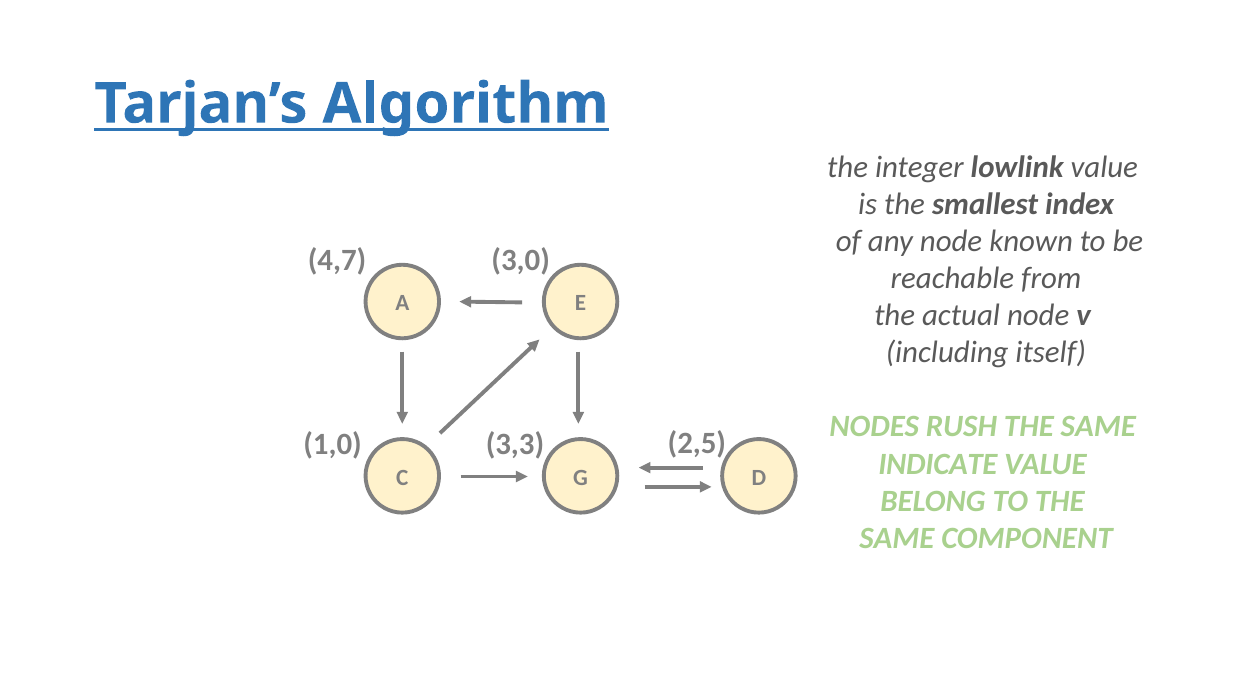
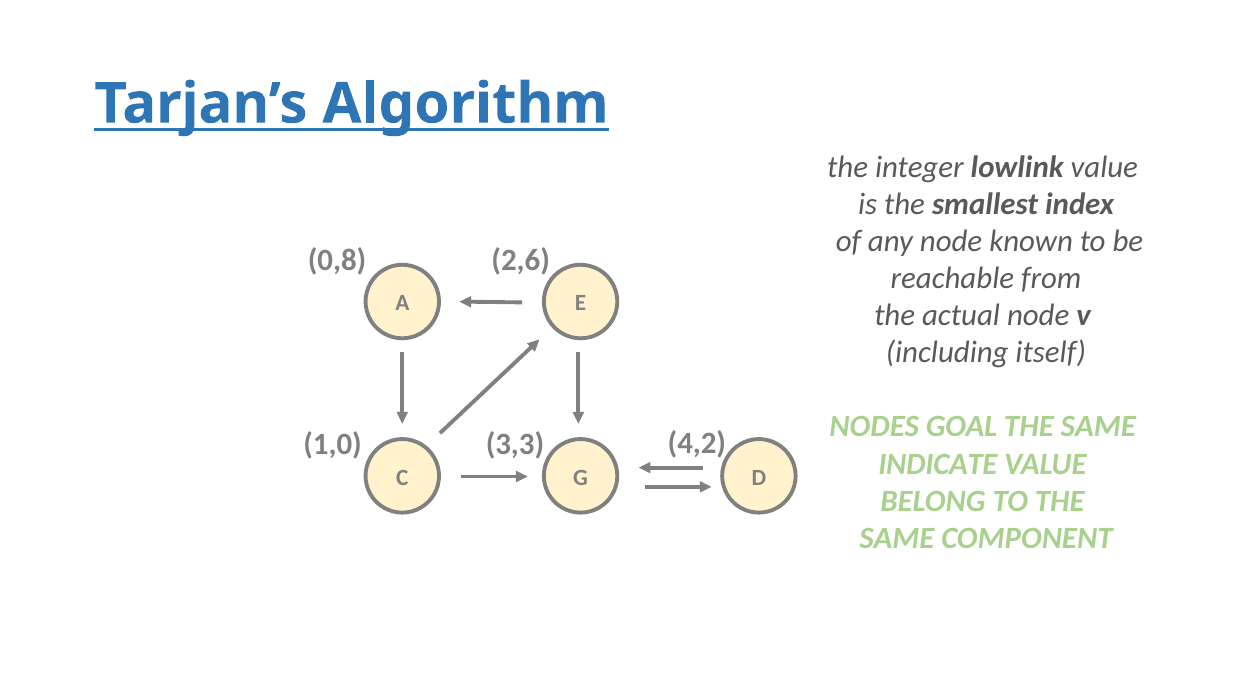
4,7: 4,7 -> 0,8
3,0: 3,0 -> 2,6
RUSH: RUSH -> GOAL
2,5: 2,5 -> 4,2
